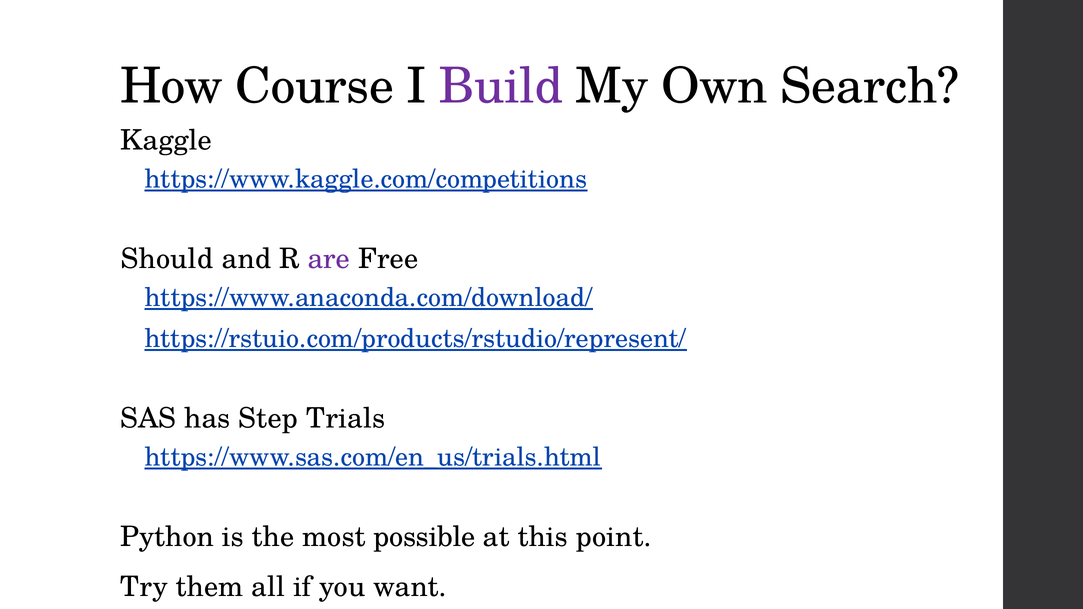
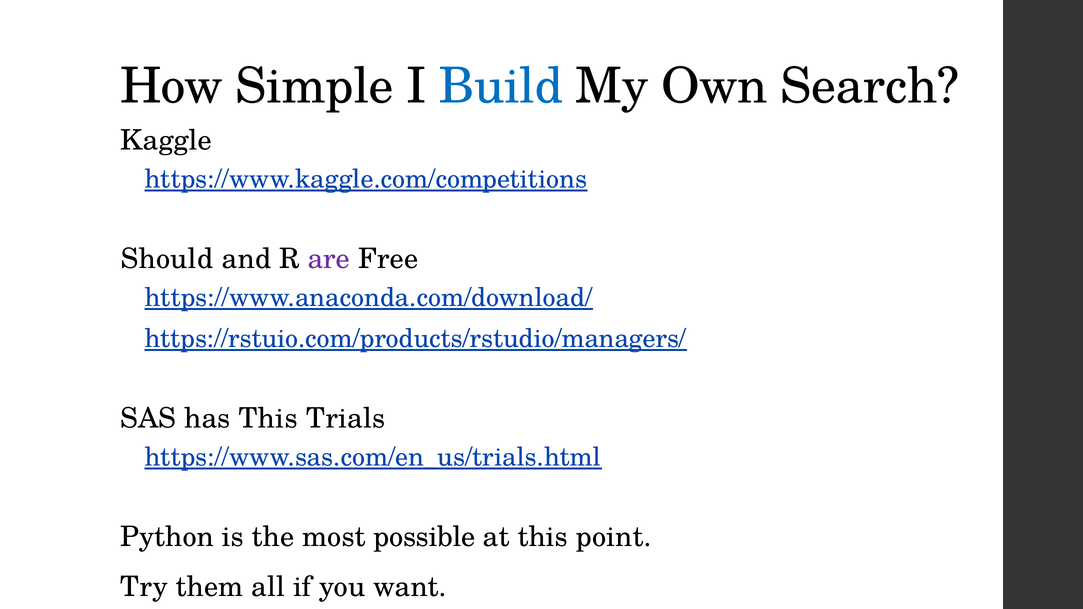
Course: Course -> Simple
Build colour: purple -> blue
https://rstuio.com/products/rstudio/represent/: https://rstuio.com/products/rstudio/represent/ -> https://rstuio.com/products/rstudio/managers/
has Step: Step -> This
